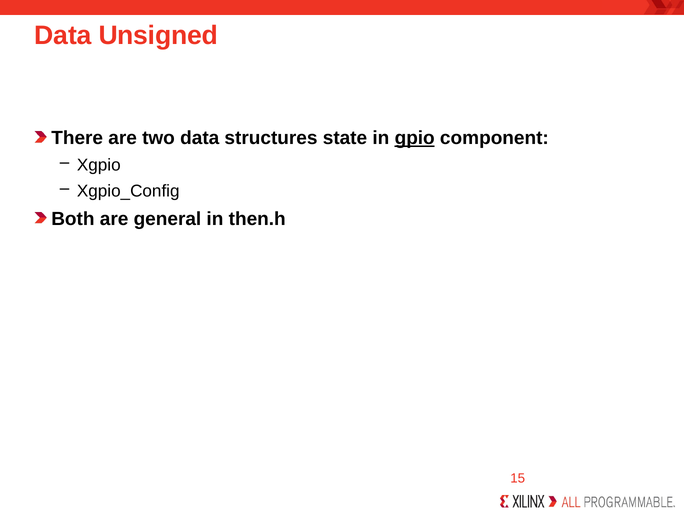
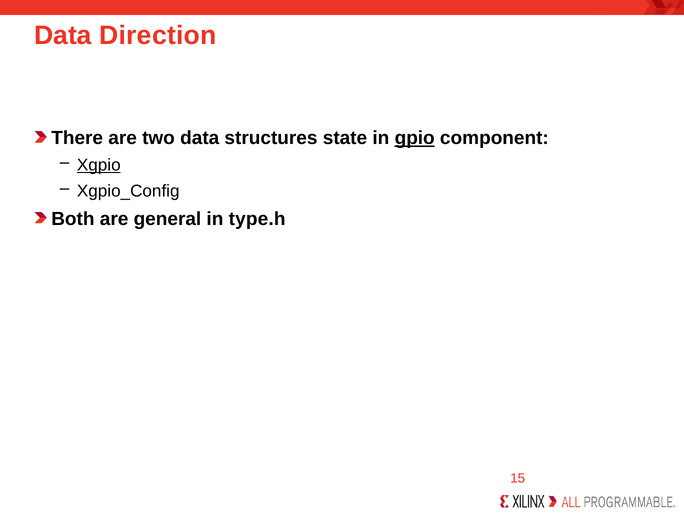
Unsigned: Unsigned -> Direction
Xgpio underline: none -> present
then.h: then.h -> type.h
